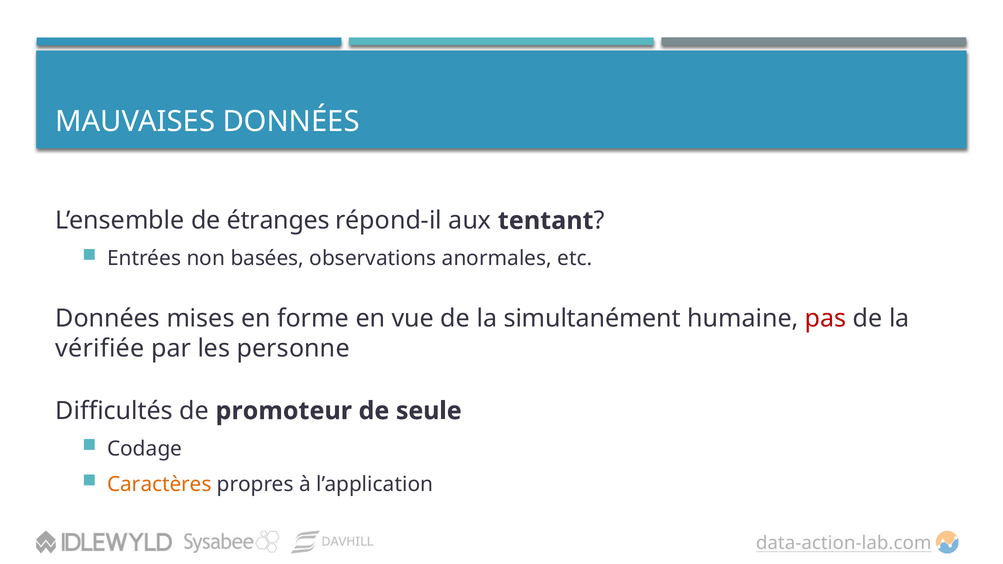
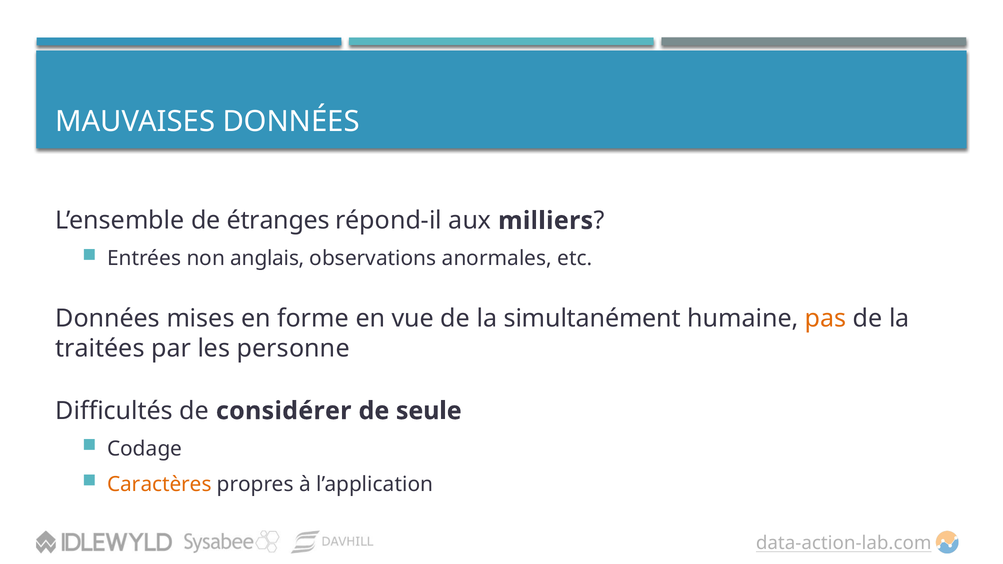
tentant: tentant -> milliers
basées: basées -> anglais
pas colour: red -> orange
vérifiée: vérifiée -> traitées
promoteur: promoteur -> considérer
